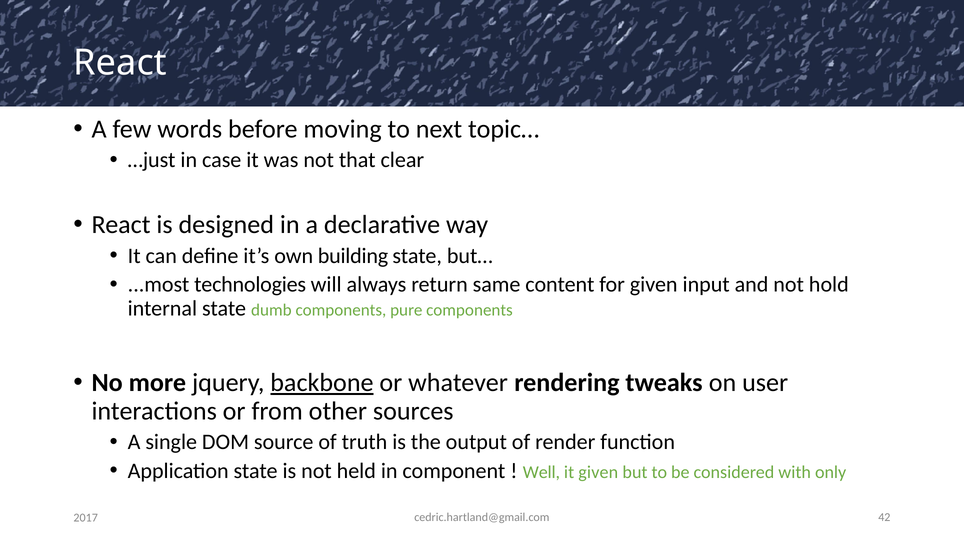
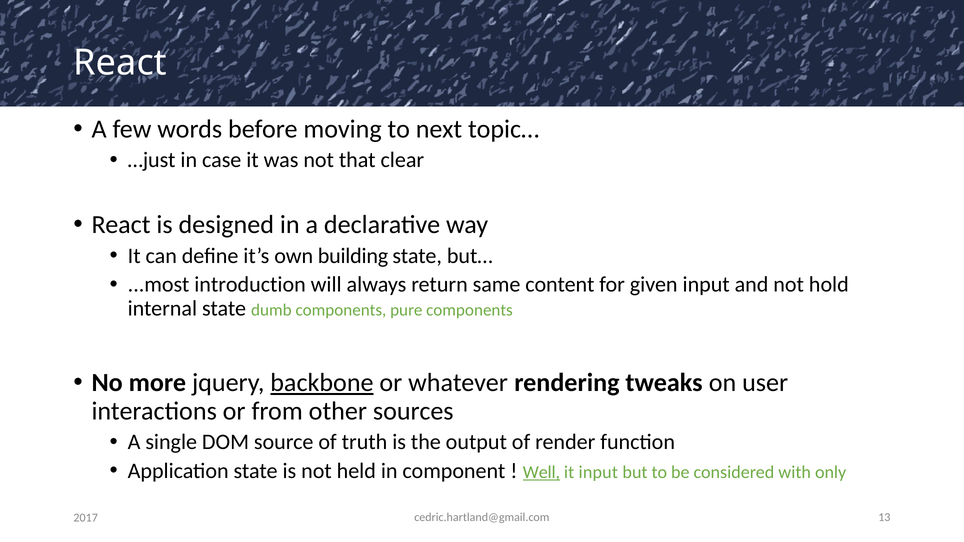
technologies: technologies -> introduction
Well underline: none -> present
it given: given -> input
42: 42 -> 13
